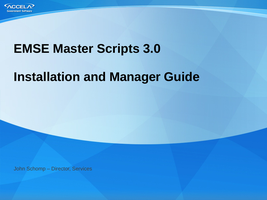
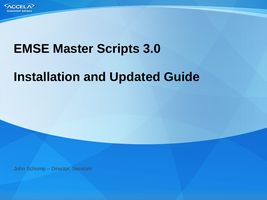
Manager: Manager -> Updated
